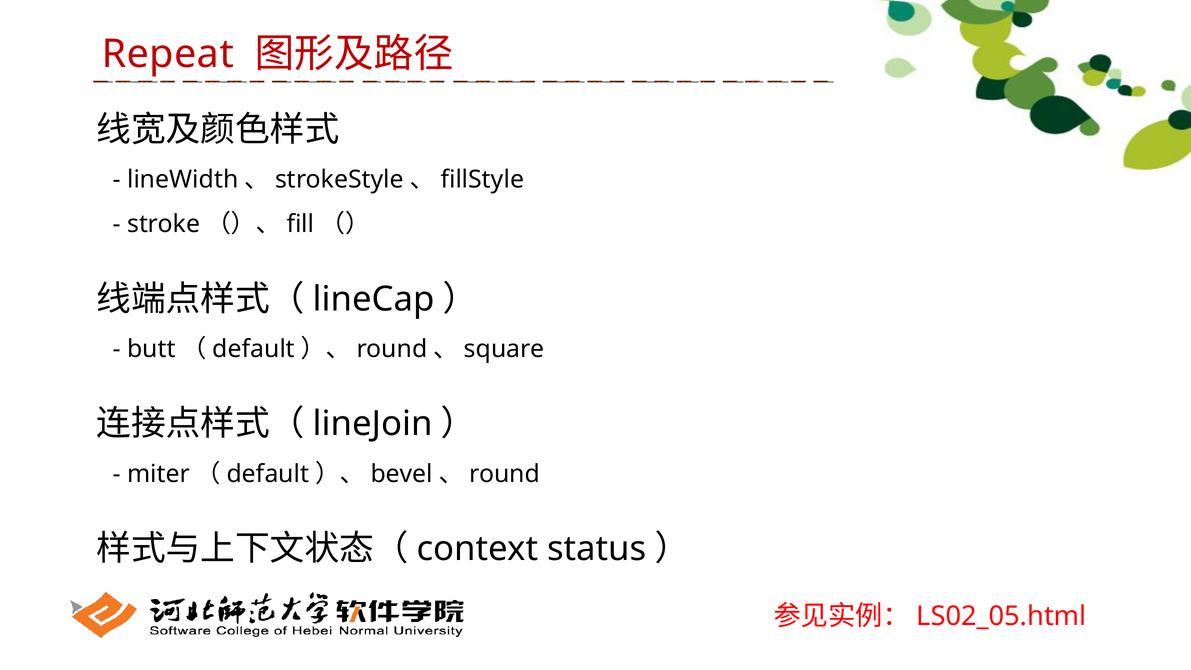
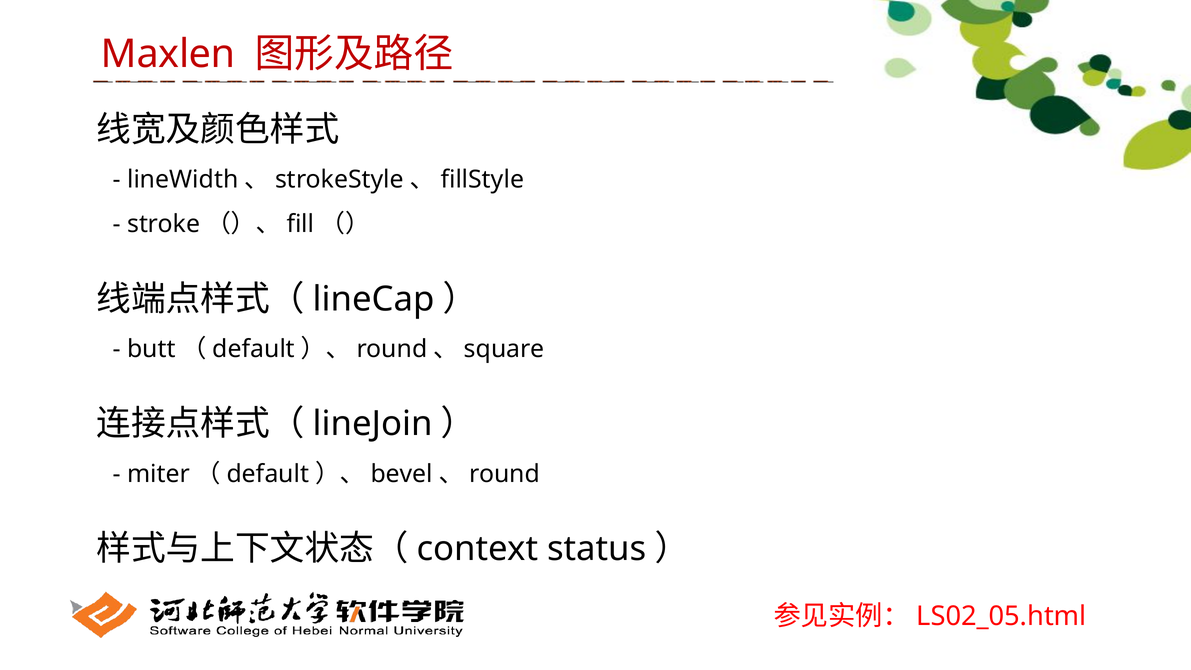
Repeat: Repeat -> Maxlen
